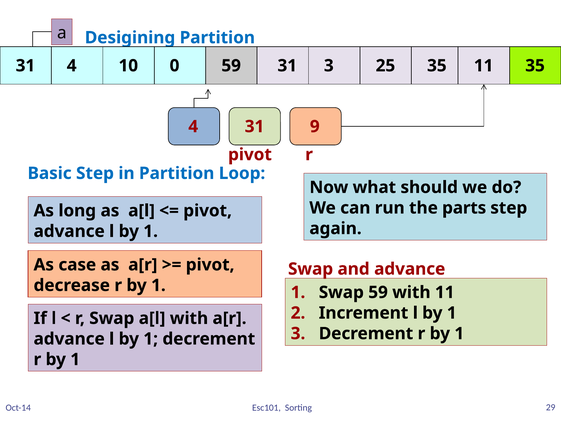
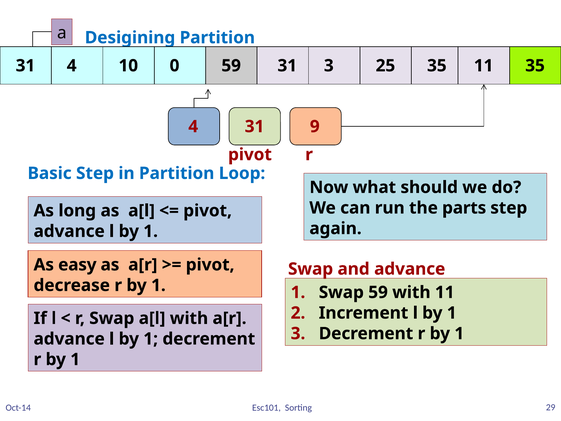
case: case -> easy
